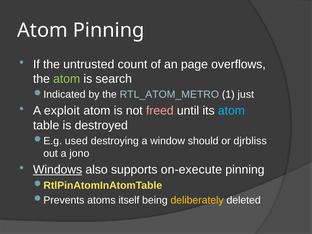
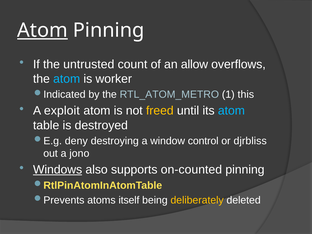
Atom at (42, 30) underline: none -> present
page: page -> allow
atom at (67, 79) colour: light green -> light blue
search: search -> worker
just: just -> this
freed colour: pink -> yellow
used: used -> deny
should: should -> control
on-execute: on-execute -> on-counted
